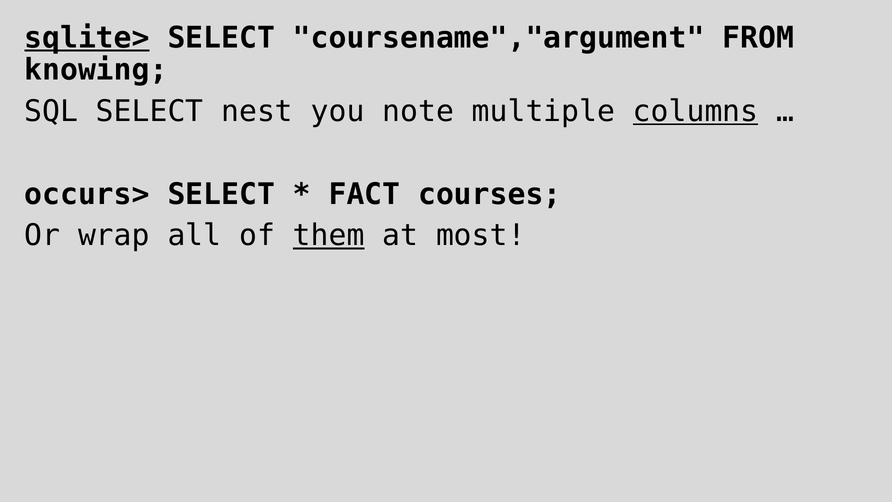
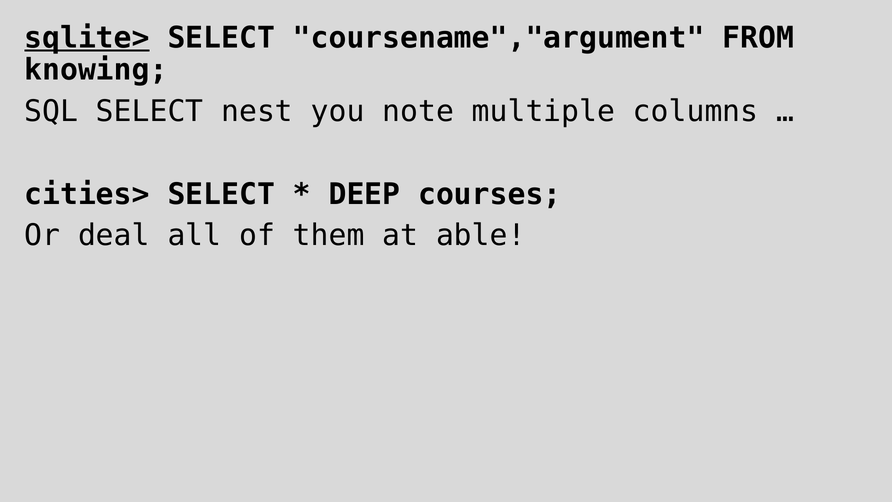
columns underline: present -> none
occurs>: occurs> -> cities>
FACT: FACT -> DEEP
wrap: wrap -> deal
them underline: present -> none
most: most -> able
